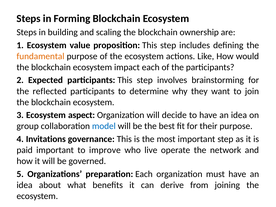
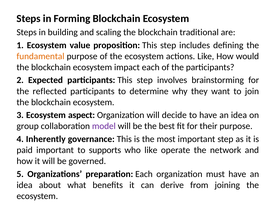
ownership: ownership -> traditional
model colour: blue -> purple
Invitations: Invitations -> Inherently
improve: improve -> supports
who live: live -> like
